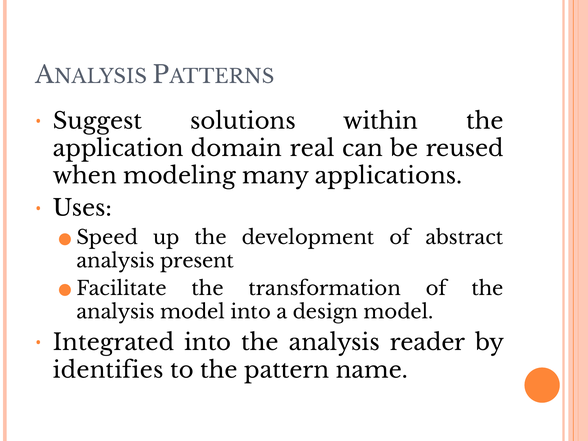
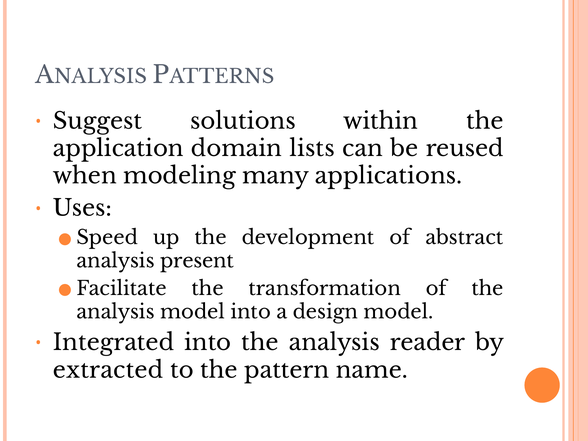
real: real -> lists
identifies: identifies -> extracted
